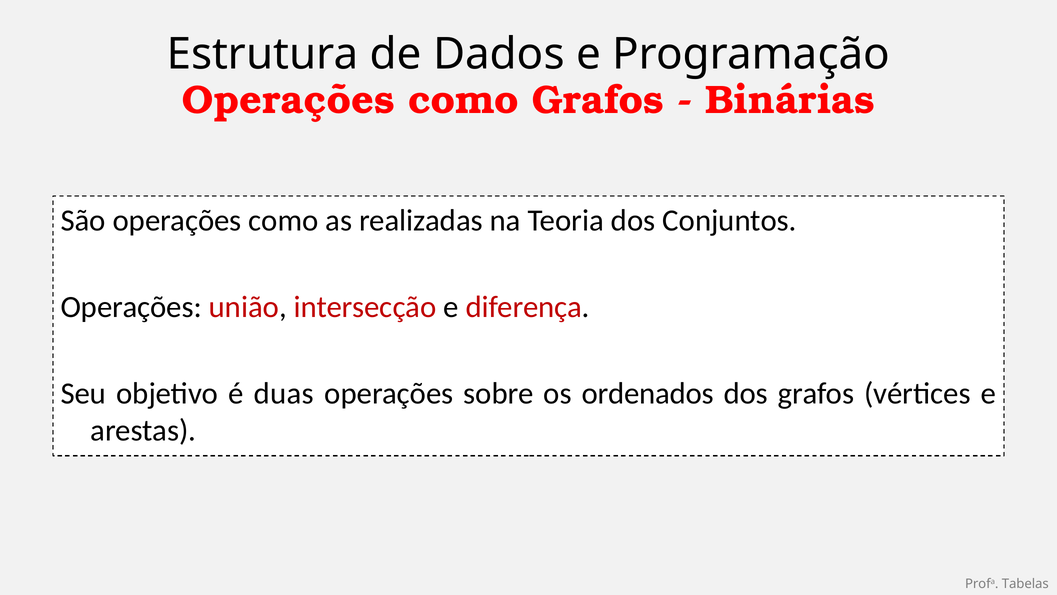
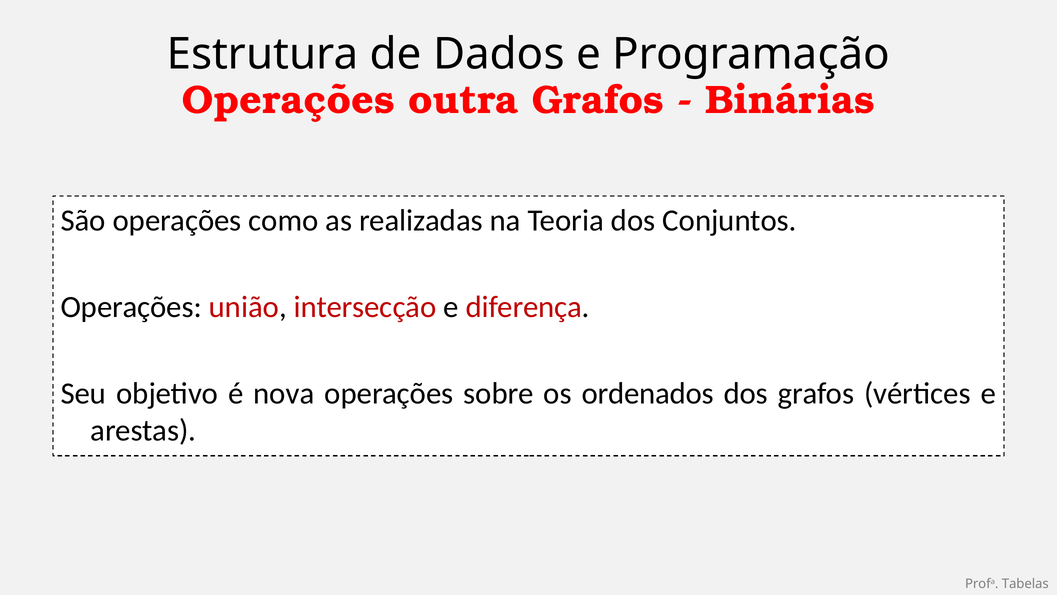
como at (464, 100): como -> outra
duas: duas -> nova
